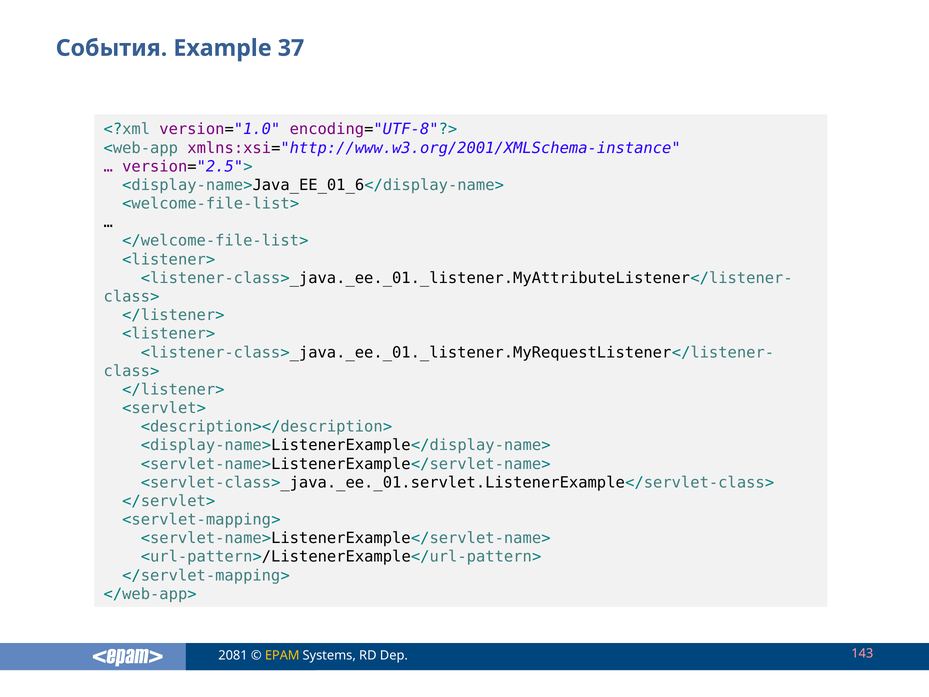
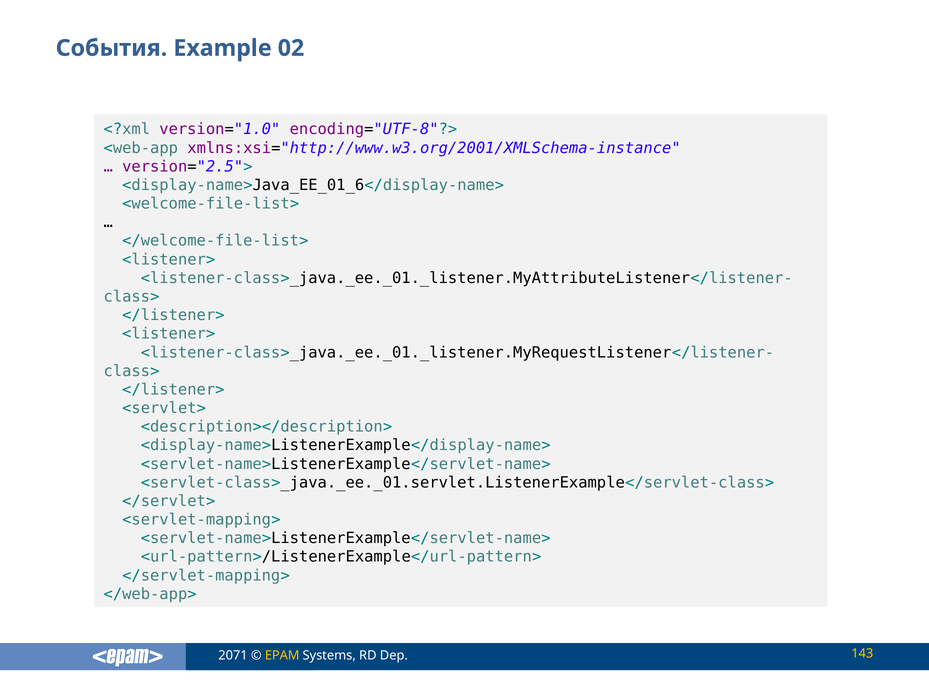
37: 37 -> 02
2081: 2081 -> 2071
143 colour: pink -> yellow
